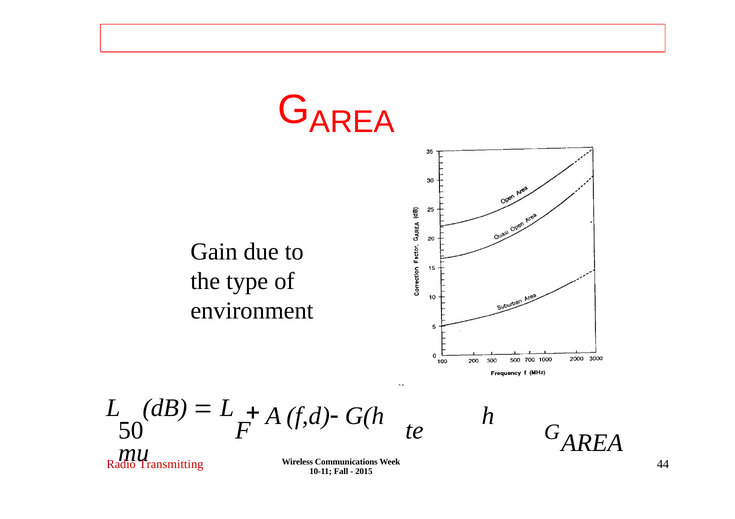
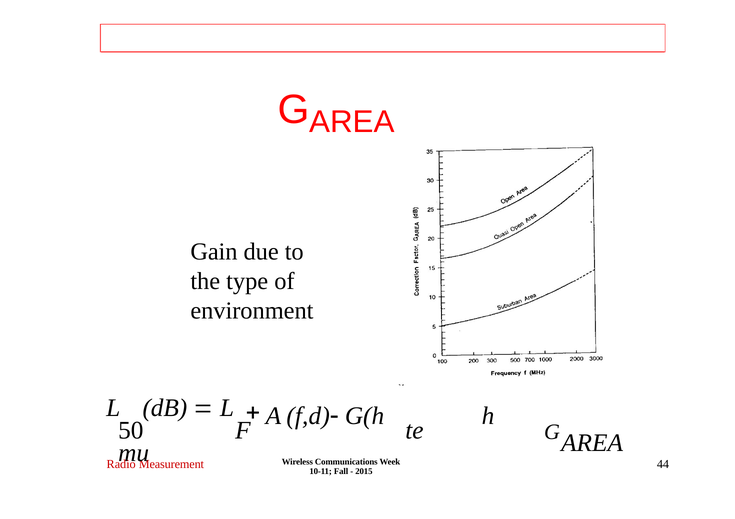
Transmitting: Transmitting -> Measurement
